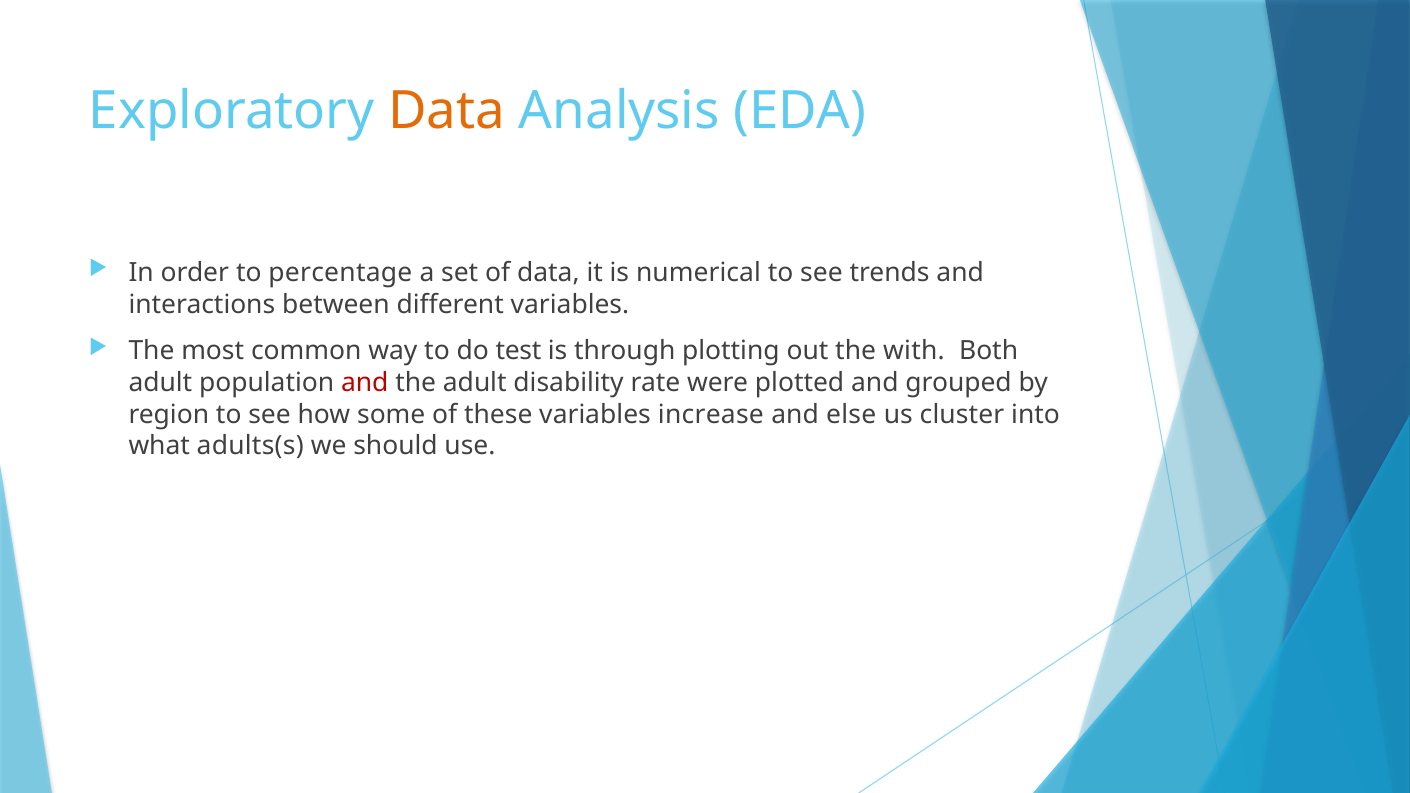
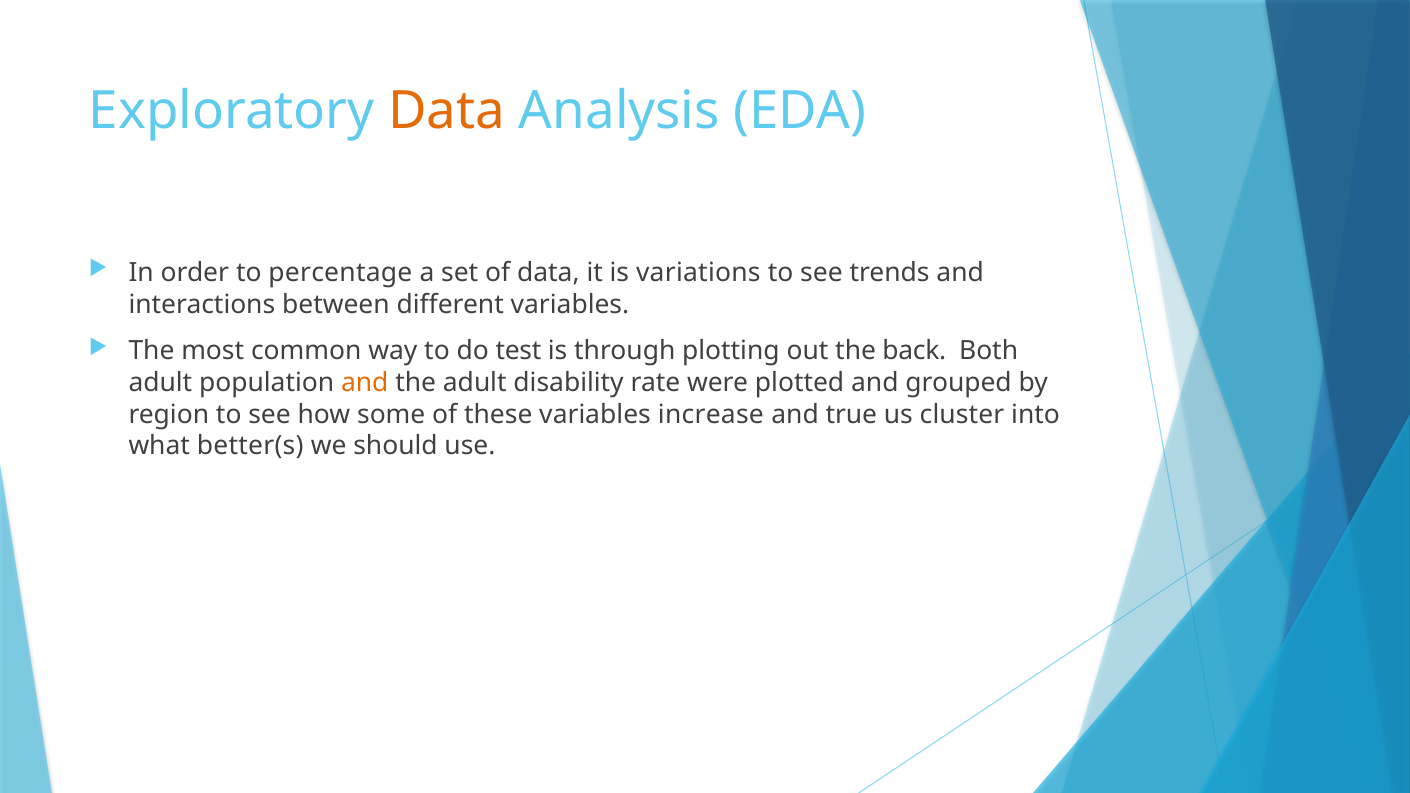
numerical: numerical -> variations
with: with -> back
and at (365, 383) colour: red -> orange
else: else -> true
adults(s: adults(s -> better(s
